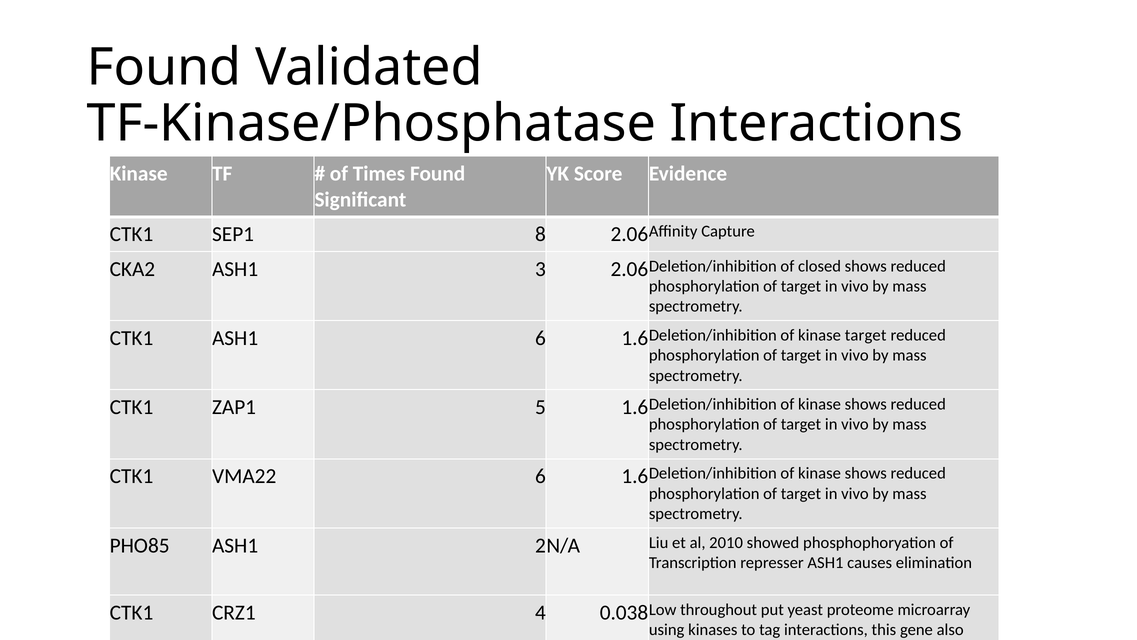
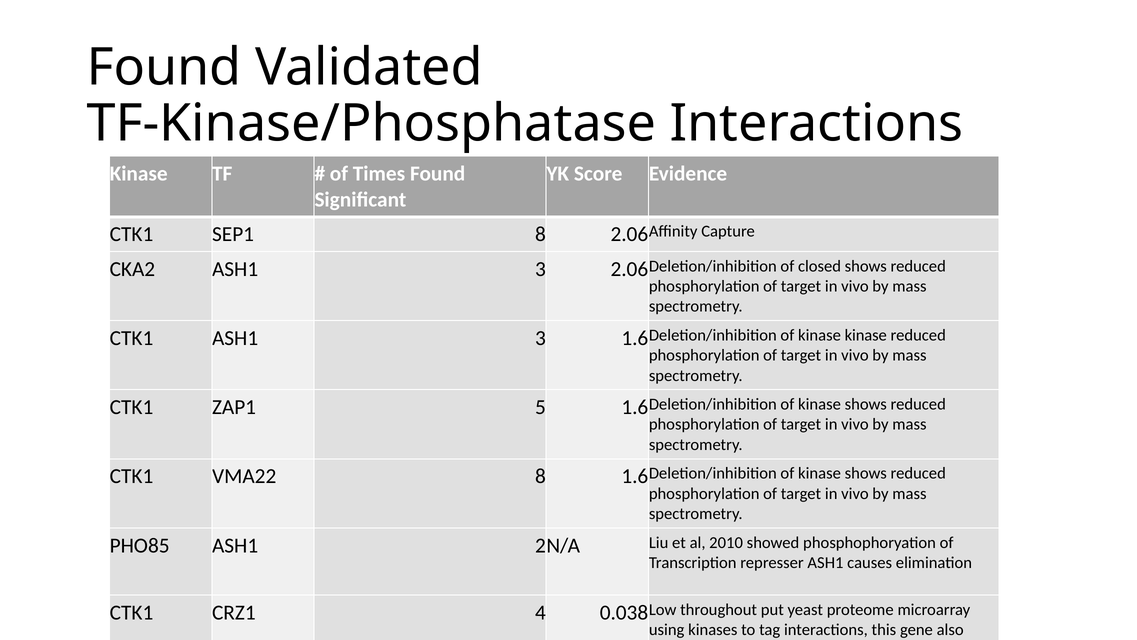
CTK1 ASH1 6: 6 -> 3
kinase target: target -> kinase
VMA22 6: 6 -> 8
